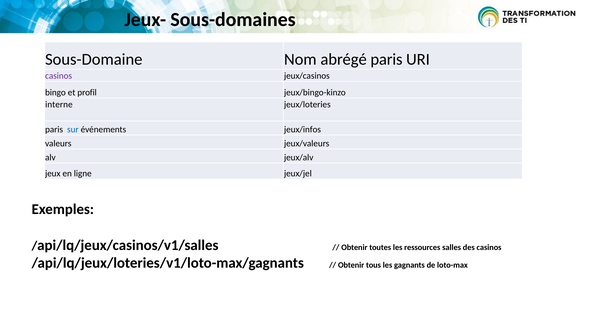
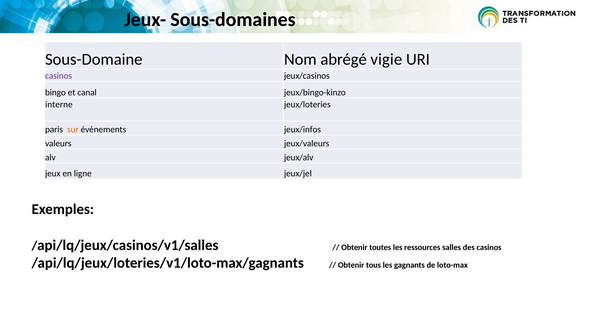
abrégé paris: paris -> vigie
profil: profil -> canal
sur colour: blue -> orange
